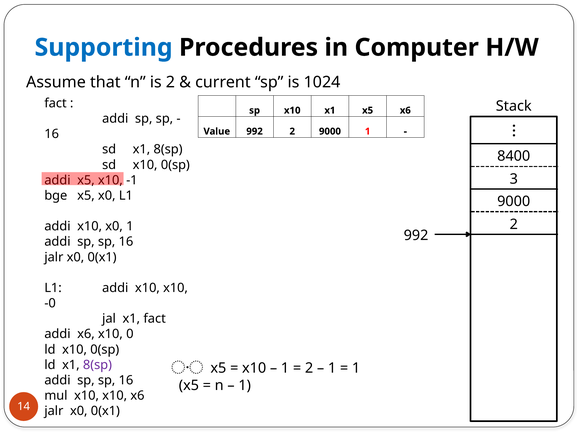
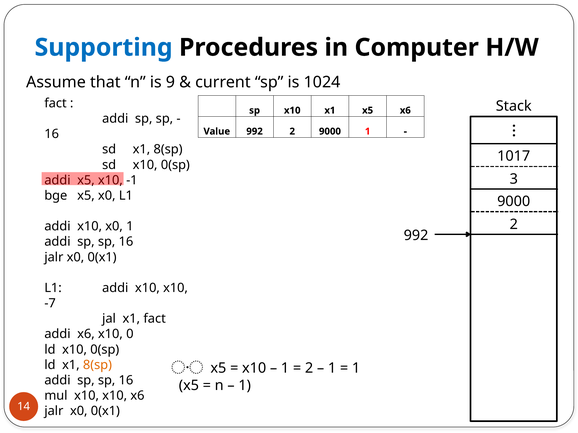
is 2: 2 -> 9
8400: 8400 -> 1017
-0: -0 -> -7
8(sp at (97, 365) colour: purple -> orange
